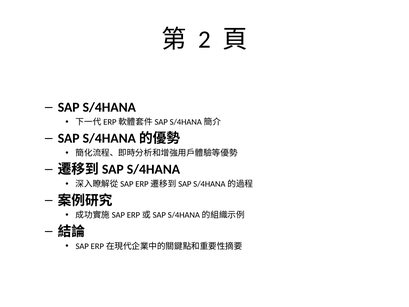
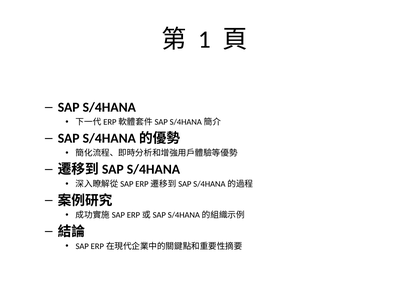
2: 2 -> 1
